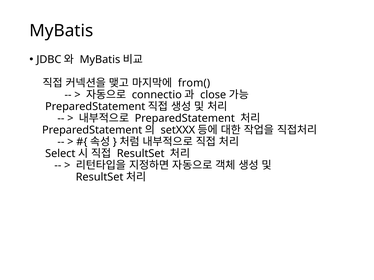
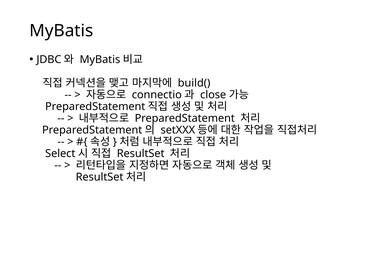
from(: from( -> build(
